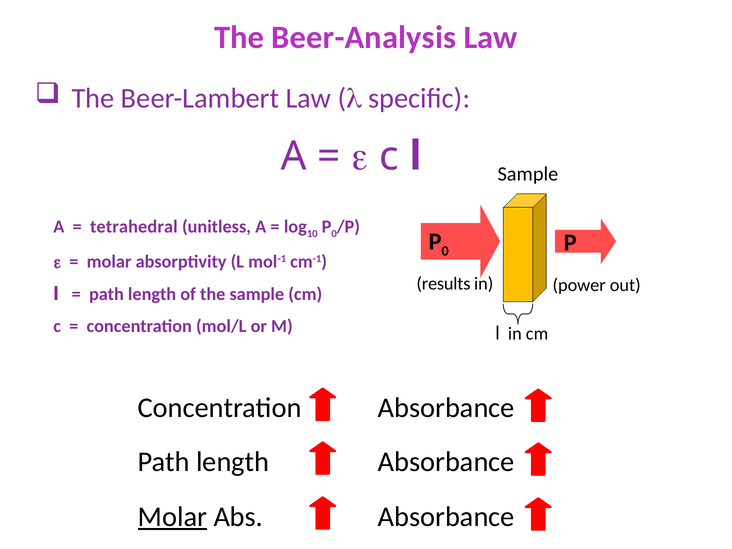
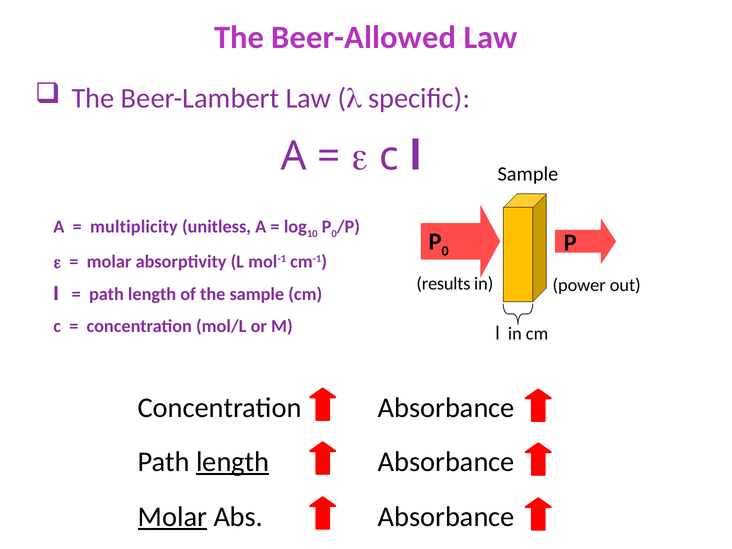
Beer-Analysis: Beer-Analysis -> Beer-Allowed
tetrahedral: tetrahedral -> multiplicity
length at (233, 462) underline: none -> present
